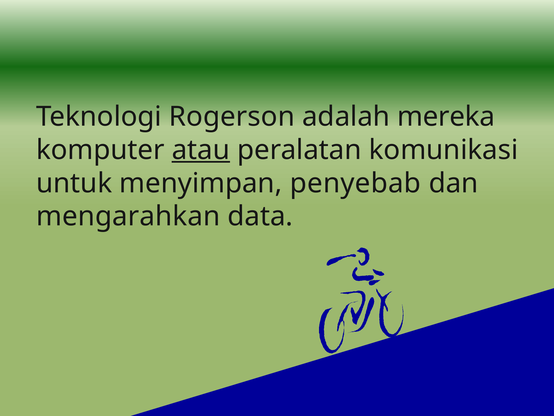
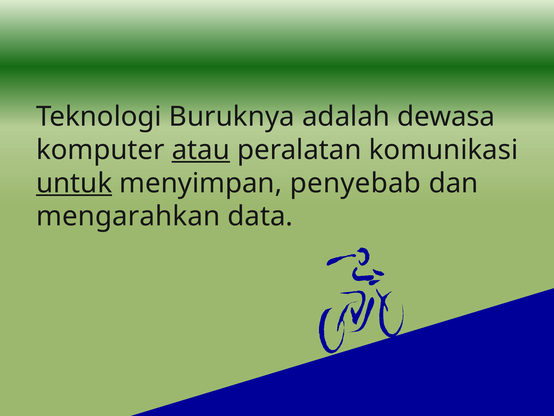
Rogerson: Rogerson -> Buruknya
mereka: mereka -> dewasa
untuk underline: none -> present
